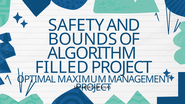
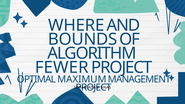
SAFETY: SAFETY -> WHERE
FILLED: FILLED -> FEWER
